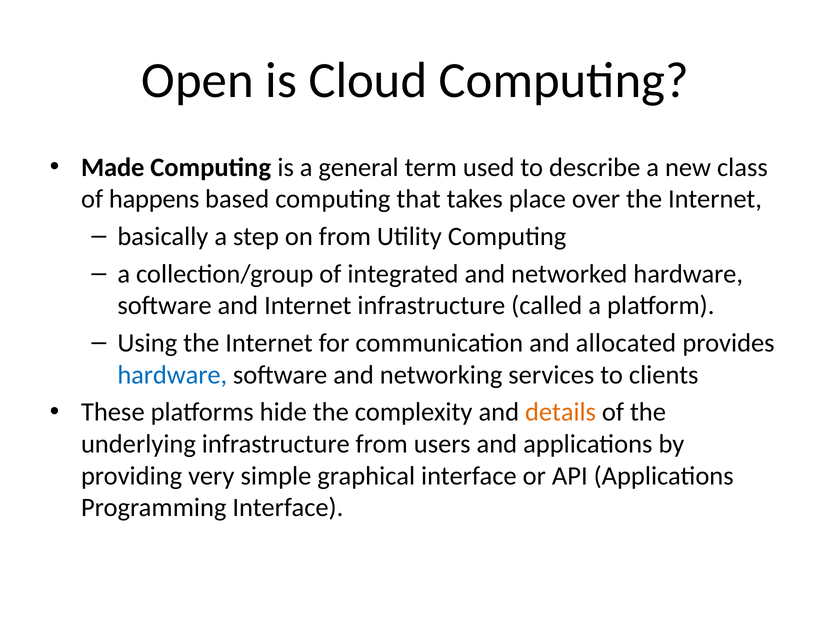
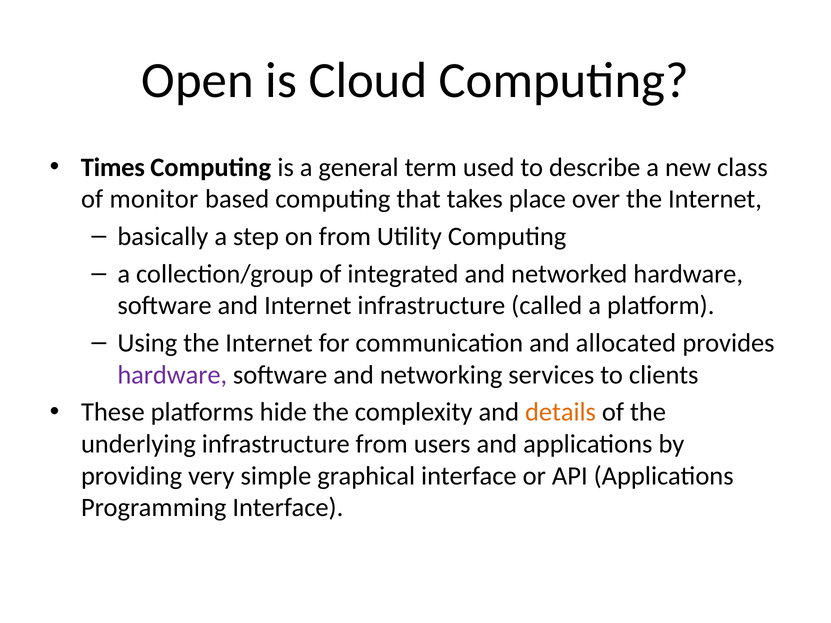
Made: Made -> Times
happens: happens -> monitor
hardware at (172, 375) colour: blue -> purple
